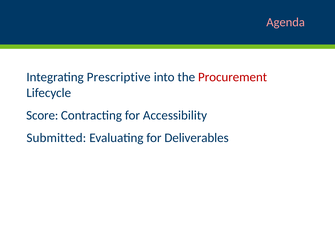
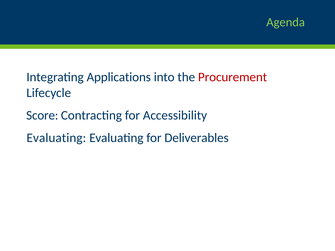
Agenda colour: pink -> light green
Prescriptive: Prescriptive -> Applications
Submitted at (56, 138): Submitted -> Evaluating
